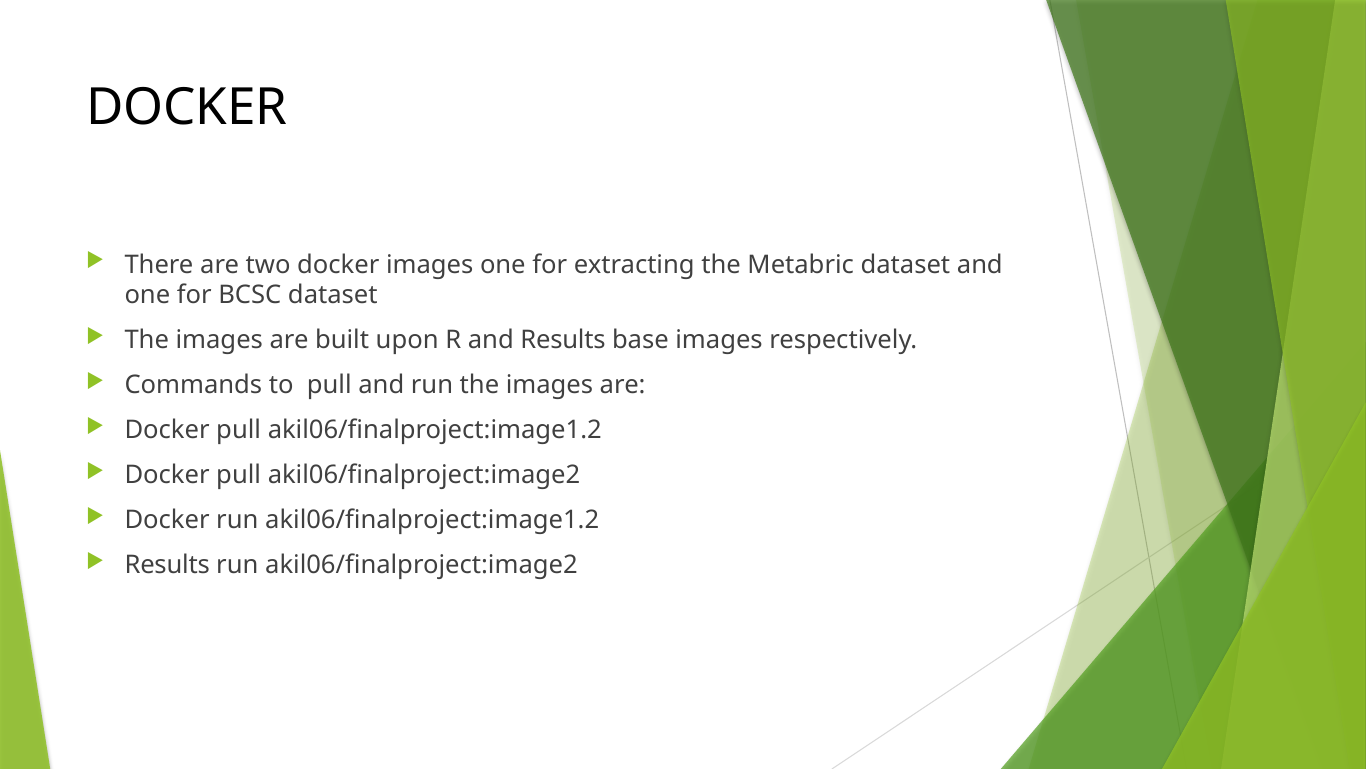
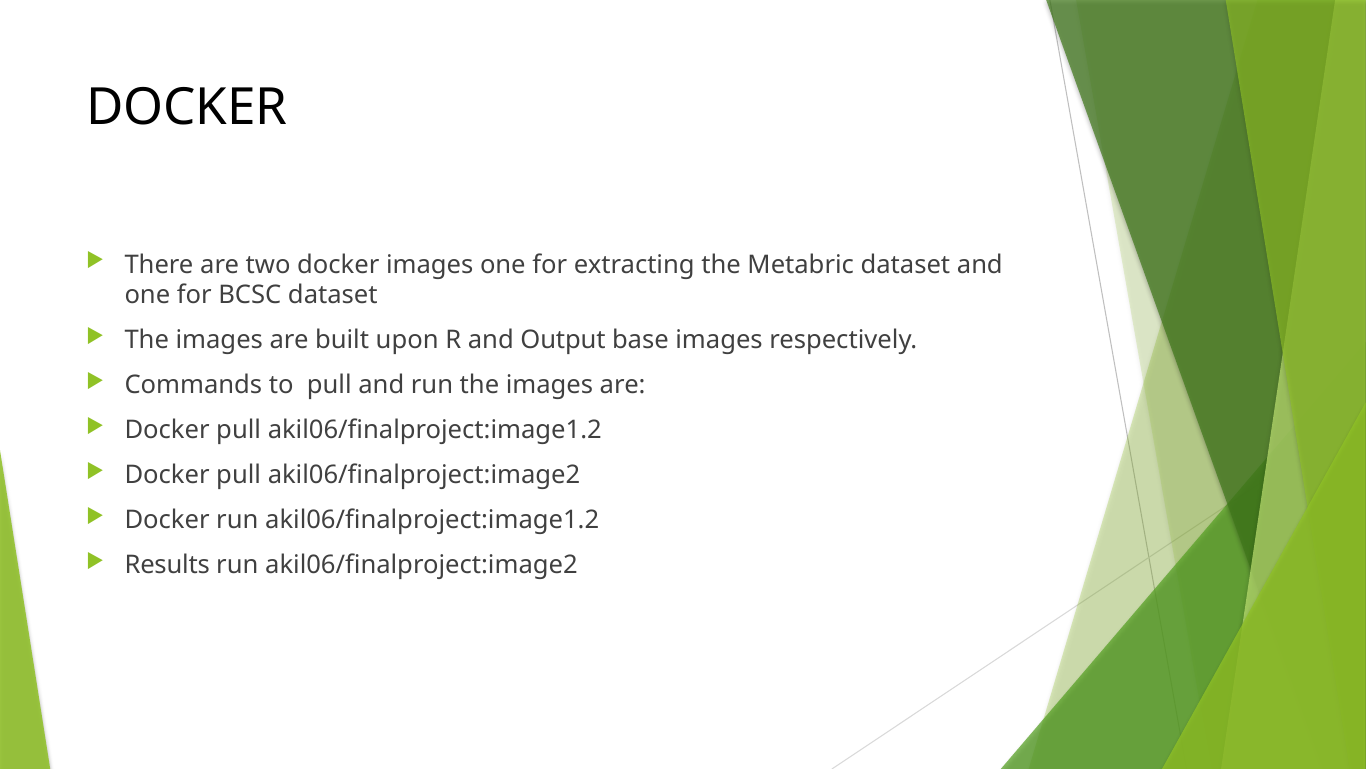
and Results: Results -> Output
